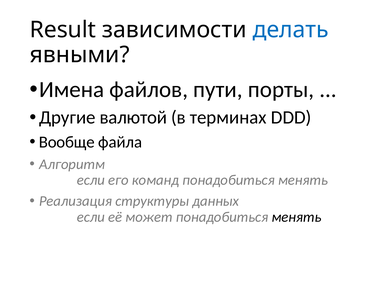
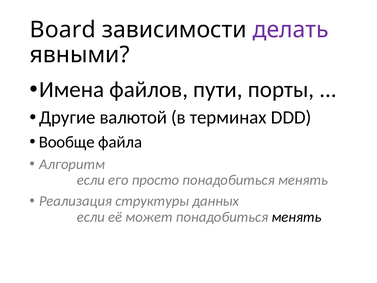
Result: Result -> Board
делать colour: blue -> purple
команд: команд -> просто
